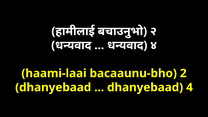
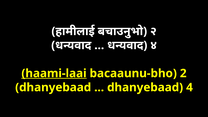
haami-laai underline: none -> present
